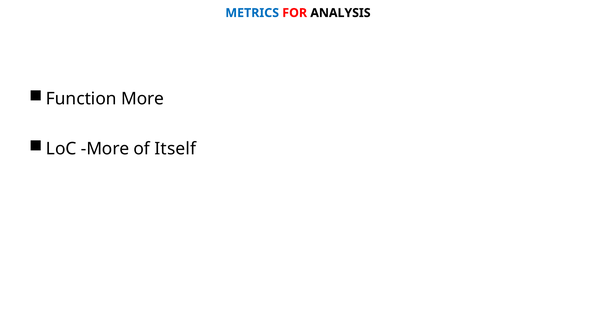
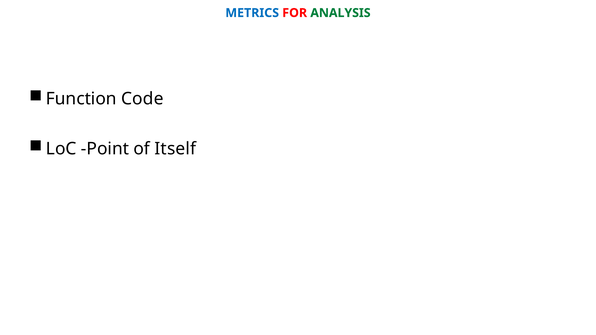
ANALYSIS colour: black -> green
Function More: More -> Code
LoC More: More -> Point
